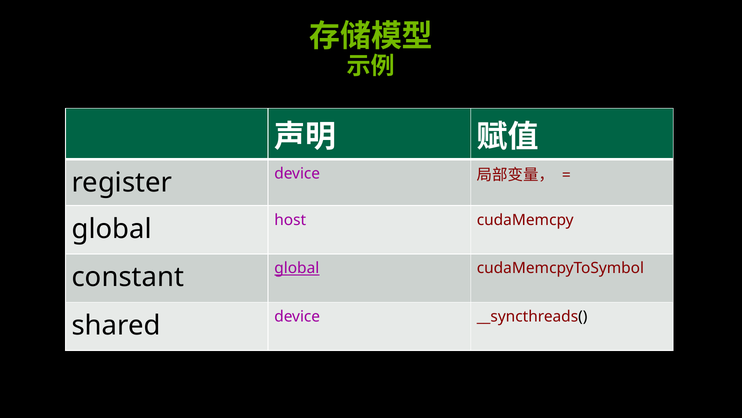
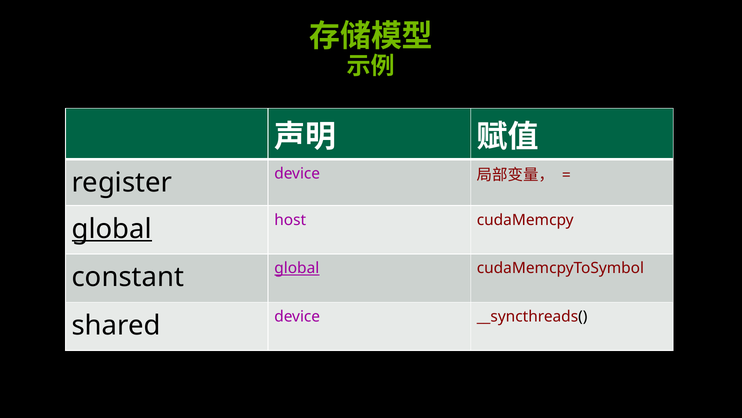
global at (112, 229) underline: none -> present
